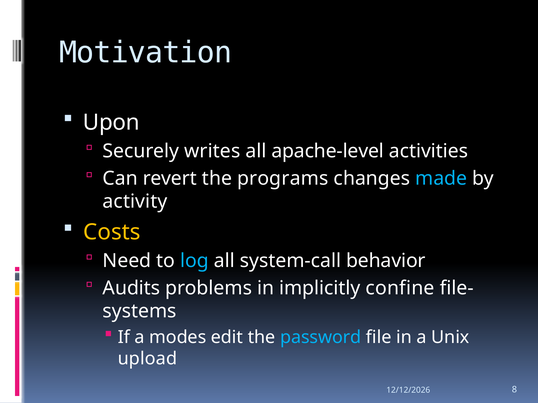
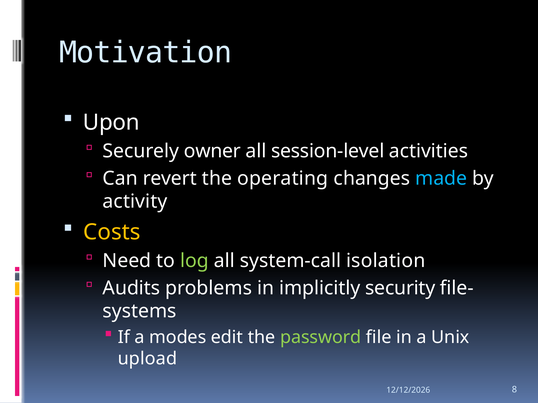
writes: writes -> owner
apache-level: apache-level -> session-level
programs: programs -> operating
log colour: light blue -> light green
behavior: behavior -> isolation
confine: confine -> security
password colour: light blue -> light green
